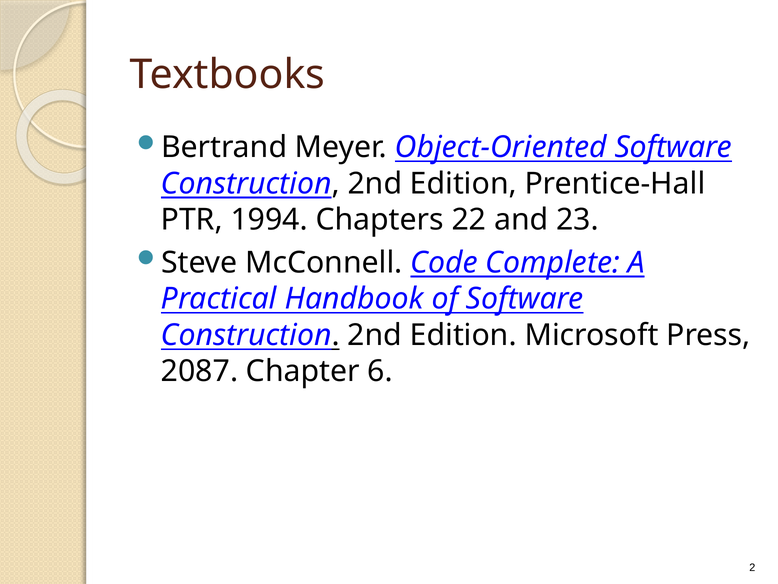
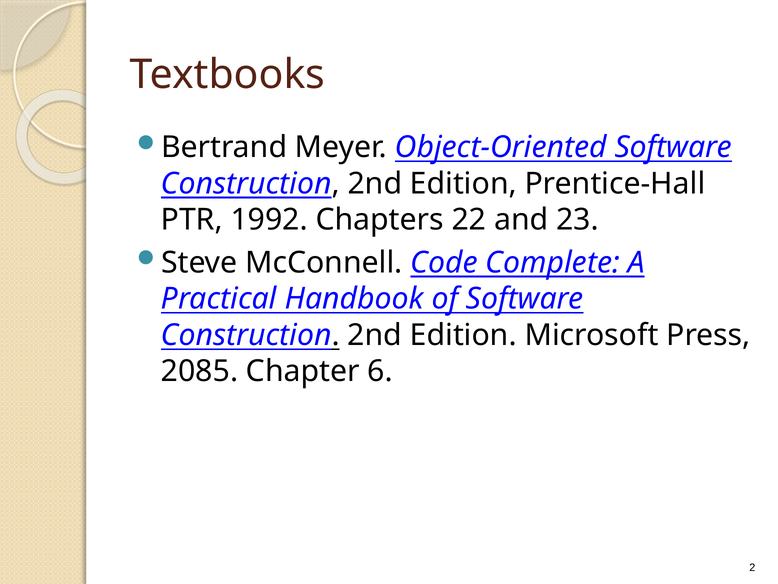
1994: 1994 -> 1992
2087: 2087 -> 2085
